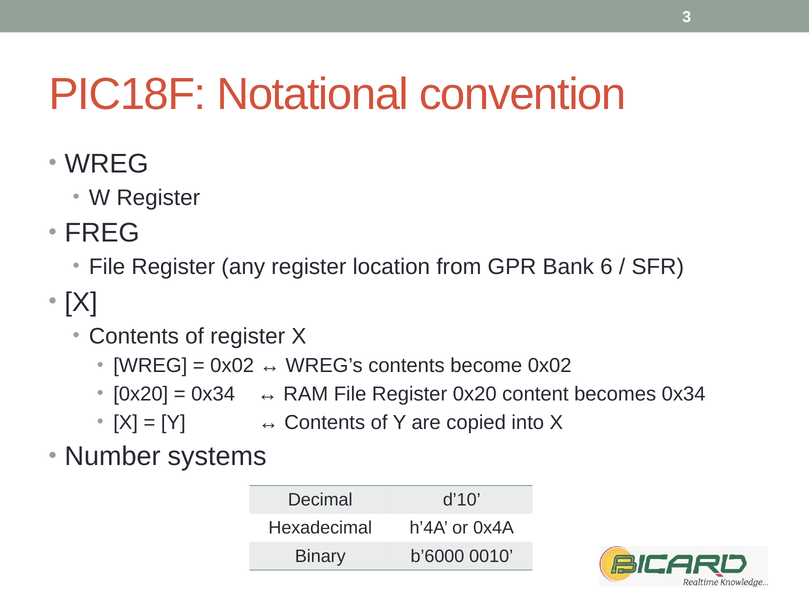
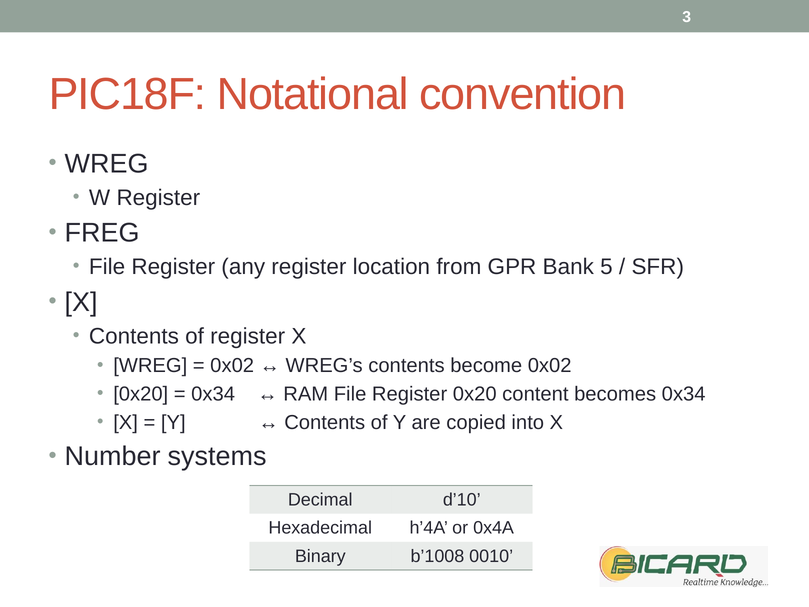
6: 6 -> 5
b’6000: b’6000 -> b’1008
